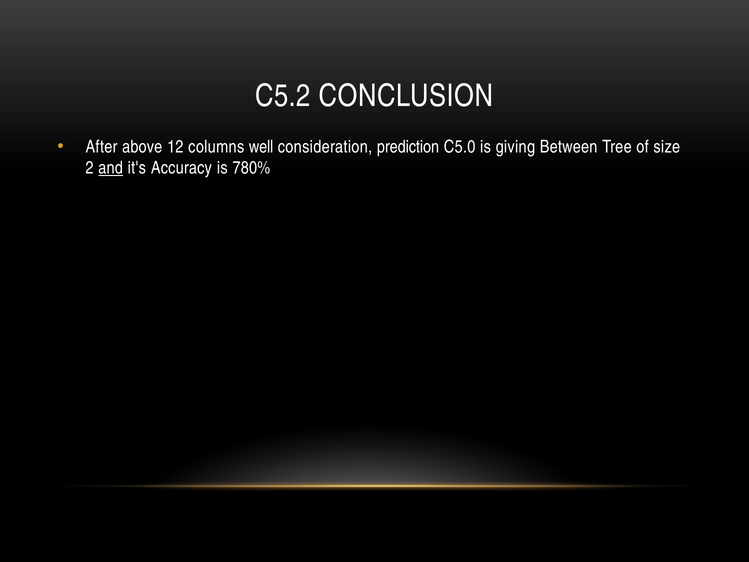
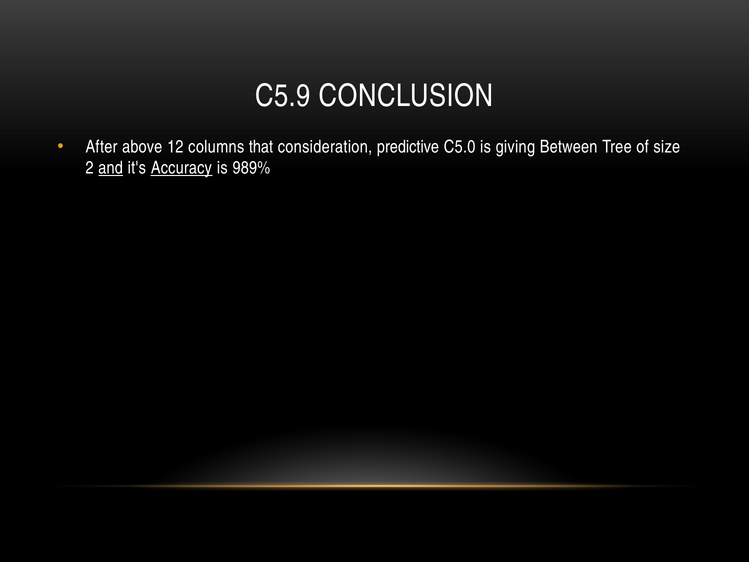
C5.2: C5.2 -> C5.9
well: well -> that
prediction: prediction -> predictive
Accuracy underline: none -> present
780%: 780% -> 989%
